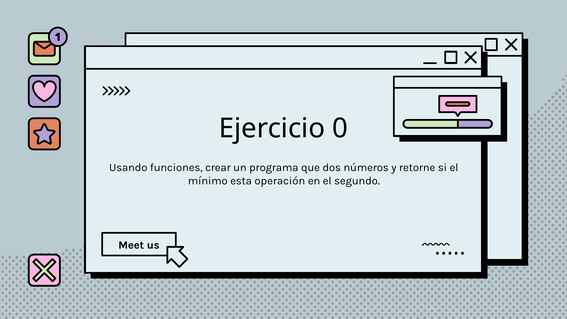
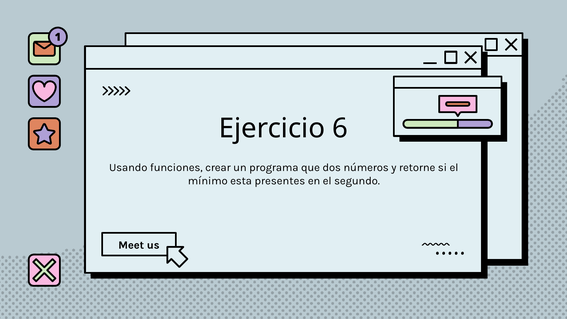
0: 0 -> 6
operación: operación -> presentes
